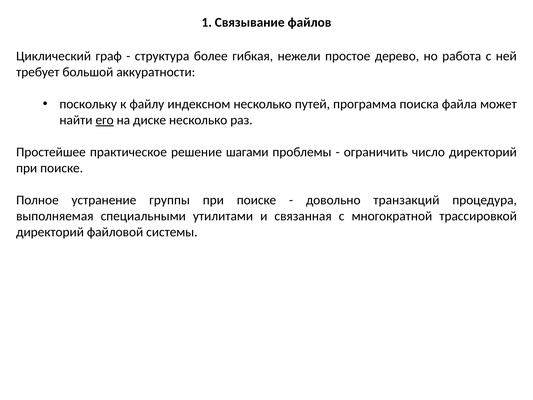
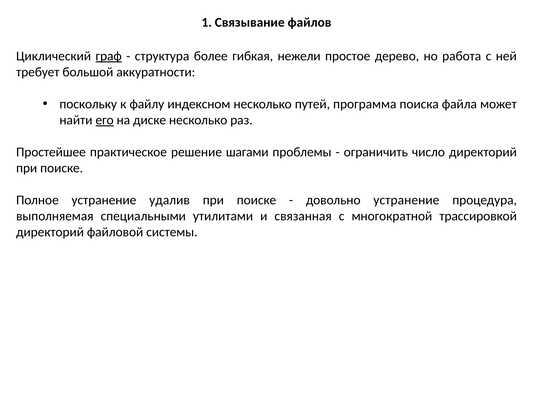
граф underline: none -> present
группы: группы -> удалив
довольно транзакций: транзакций -> устранение
